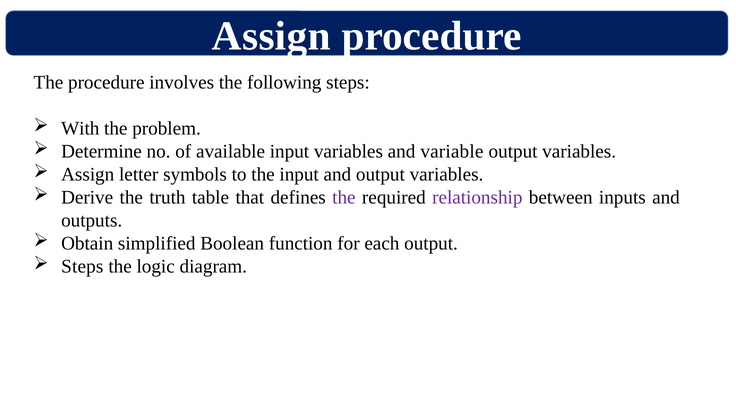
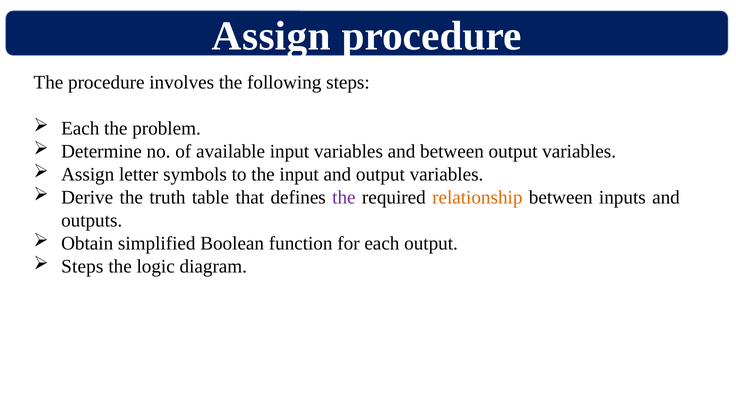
With at (80, 129): With -> Each
and variable: variable -> between
relationship colour: purple -> orange
